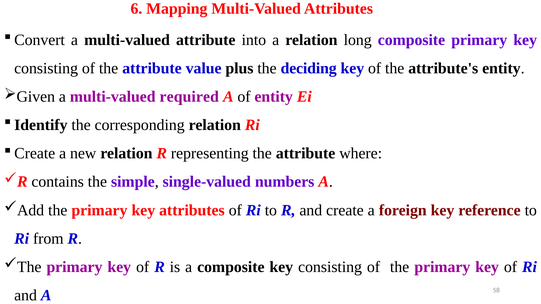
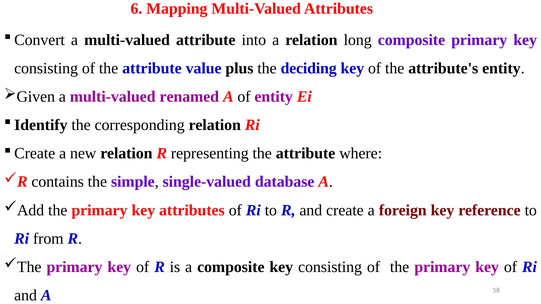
required: required -> renamed
numbers: numbers -> database
